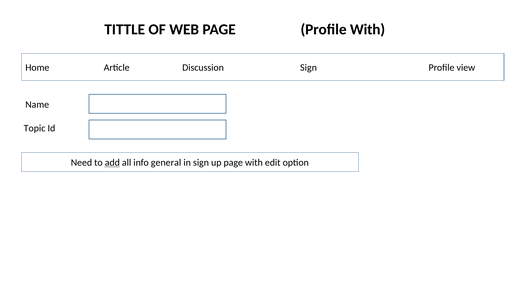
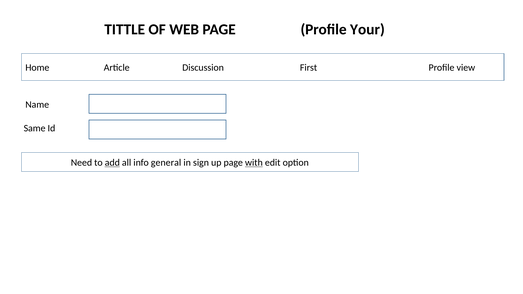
Profile With: With -> Your
Discussion Sign: Sign -> First
Topic: Topic -> Same
with at (254, 163) underline: none -> present
